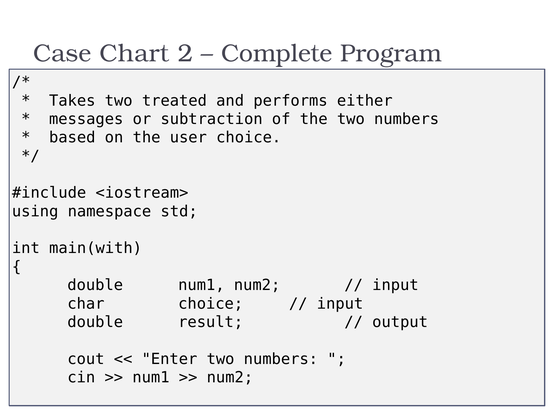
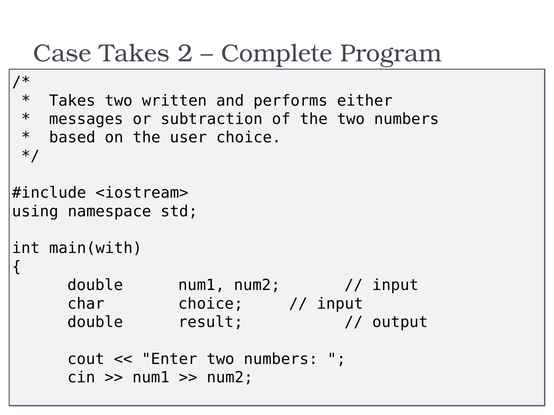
Case Chart: Chart -> Takes
treated: treated -> written
